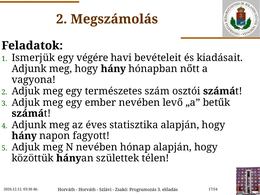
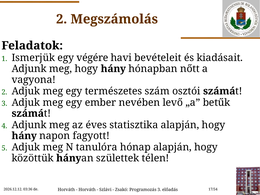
N nevében: nevében -> tanulóra
